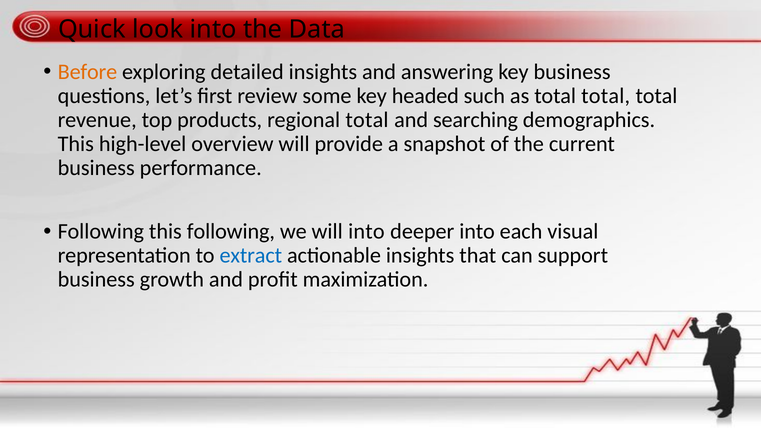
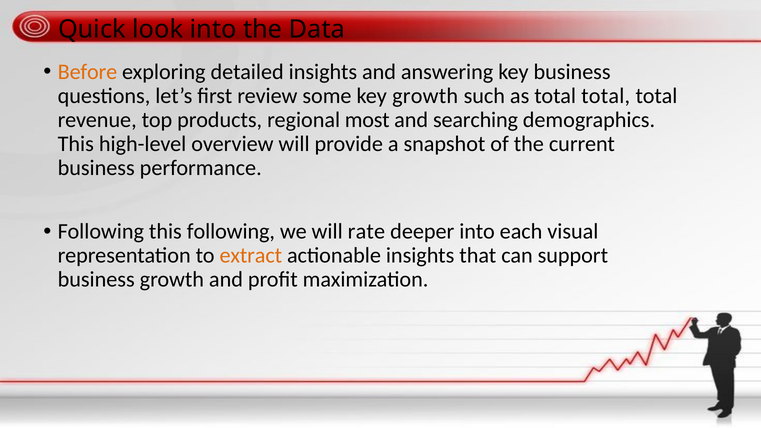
key headed: headed -> growth
regional total: total -> most
will into: into -> rate
extract colour: blue -> orange
